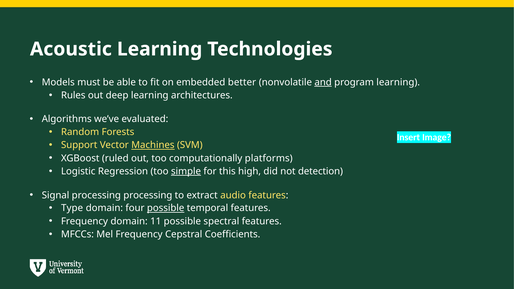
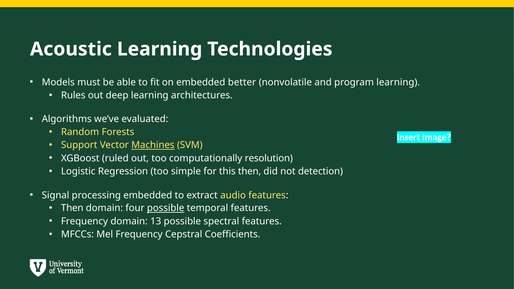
and underline: present -> none
platforms: platforms -> resolution
simple underline: present -> none
this high: high -> then
processing processing: processing -> embedded
Type at (72, 208): Type -> Then
11: 11 -> 13
